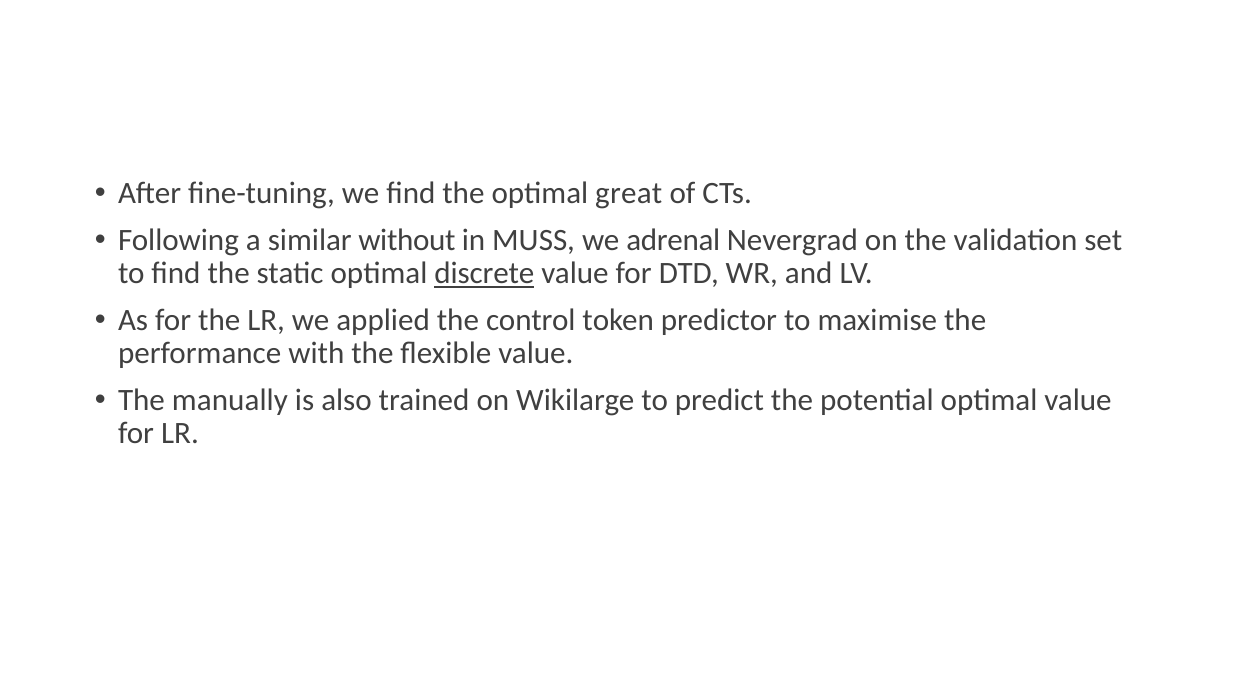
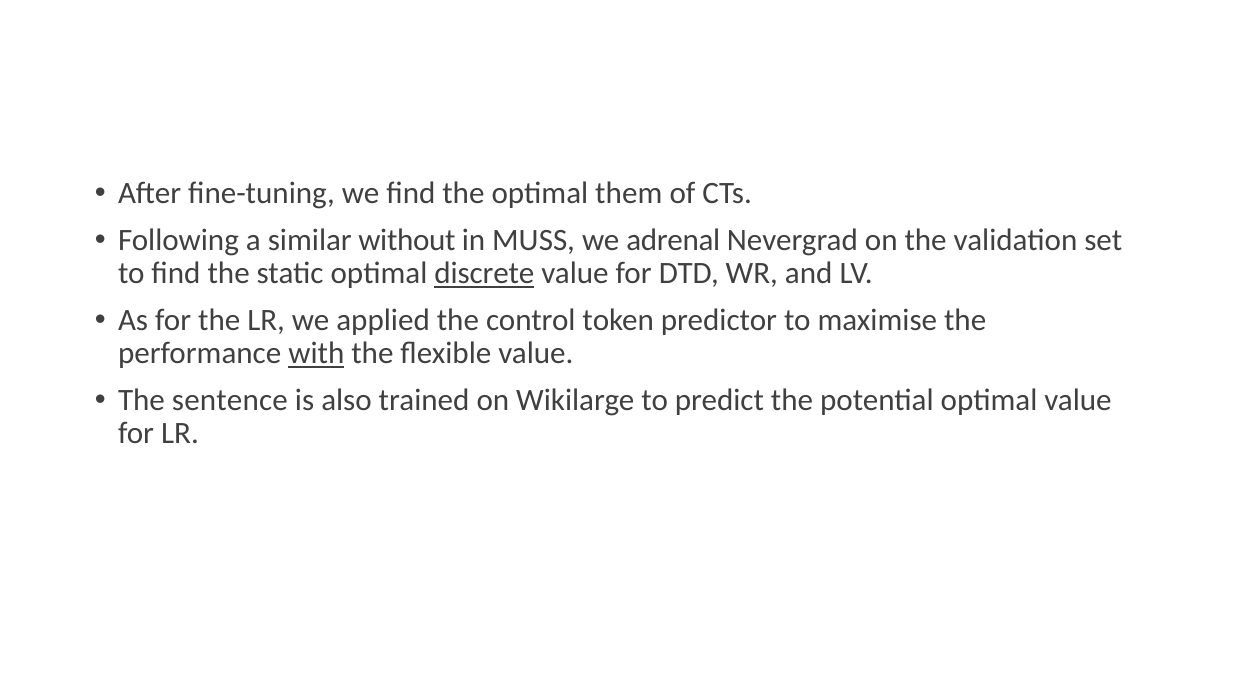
great: great -> them
with underline: none -> present
manually: manually -> sentence
